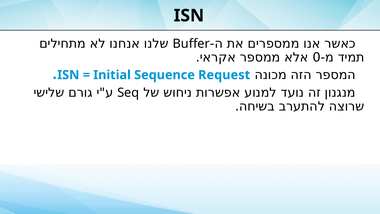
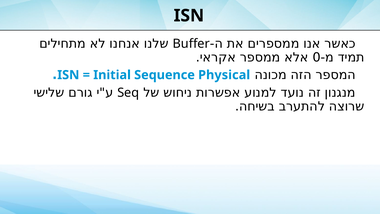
Request: Request -> Physical
